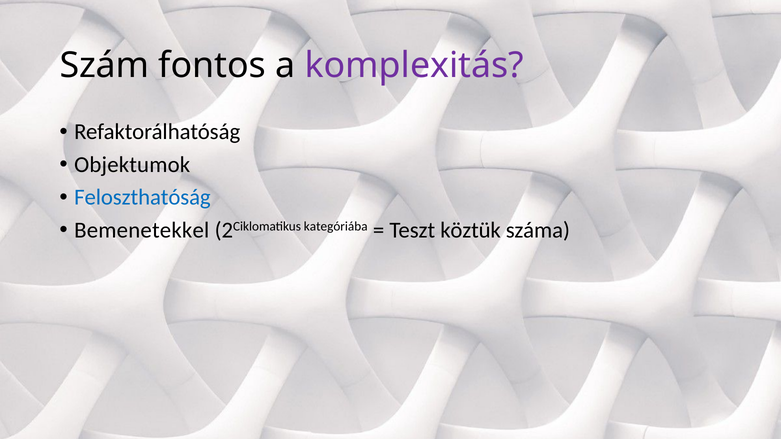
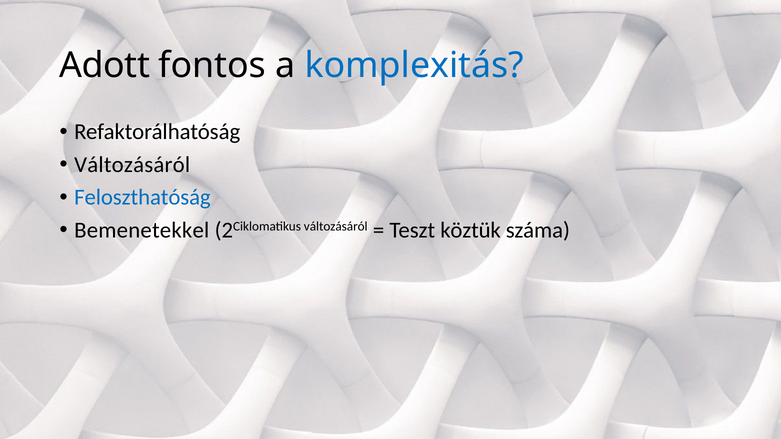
Szám: Szám -> Adott
komplexitás colour: purple -> blue
Objektumok at (132, 165): Objektumok -> Változásáról
2Ciklomatikus kategóriába: kategóriába -> változásáról
